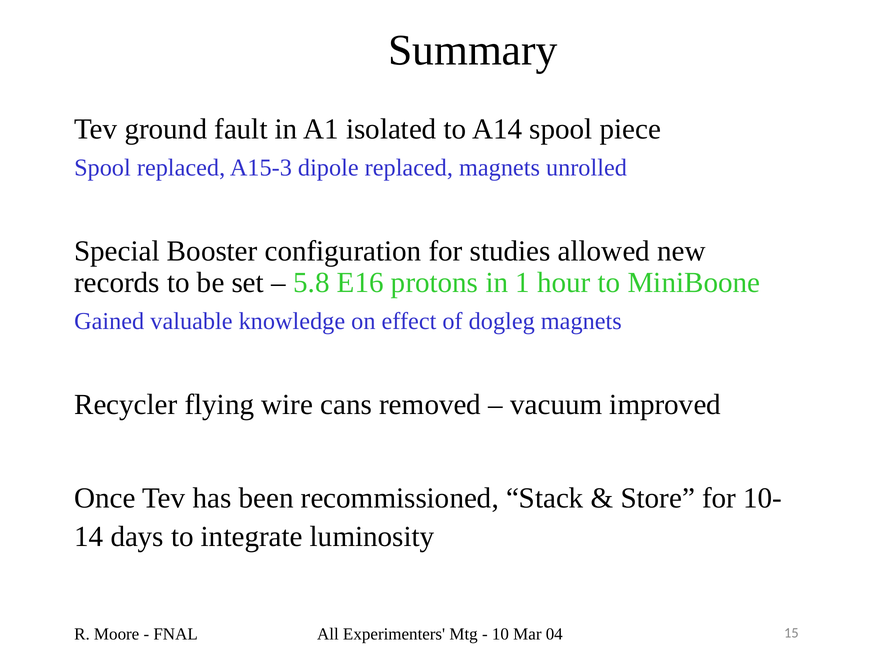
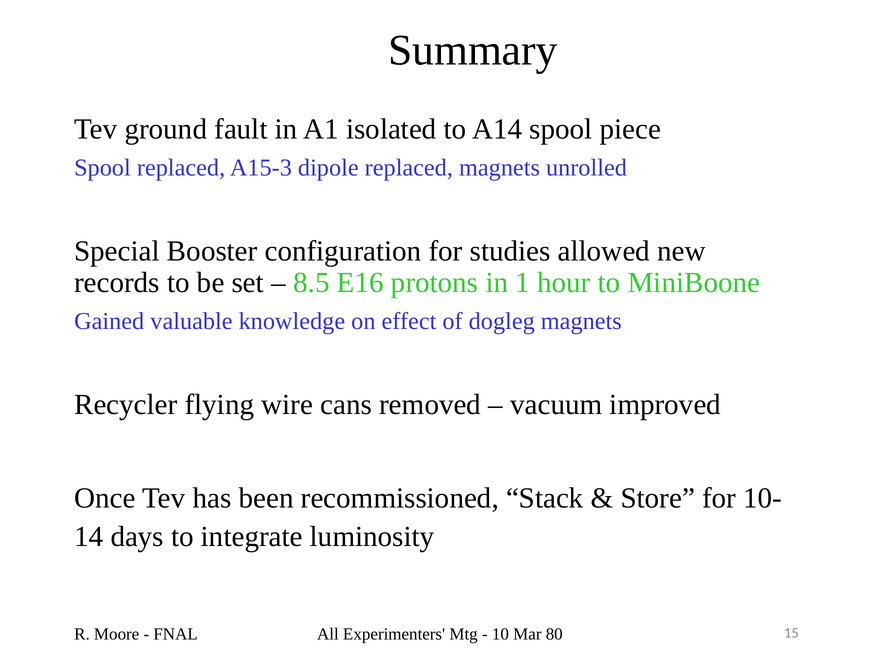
5.8: 5.8 -> 8.5
04: 04 -> 80
